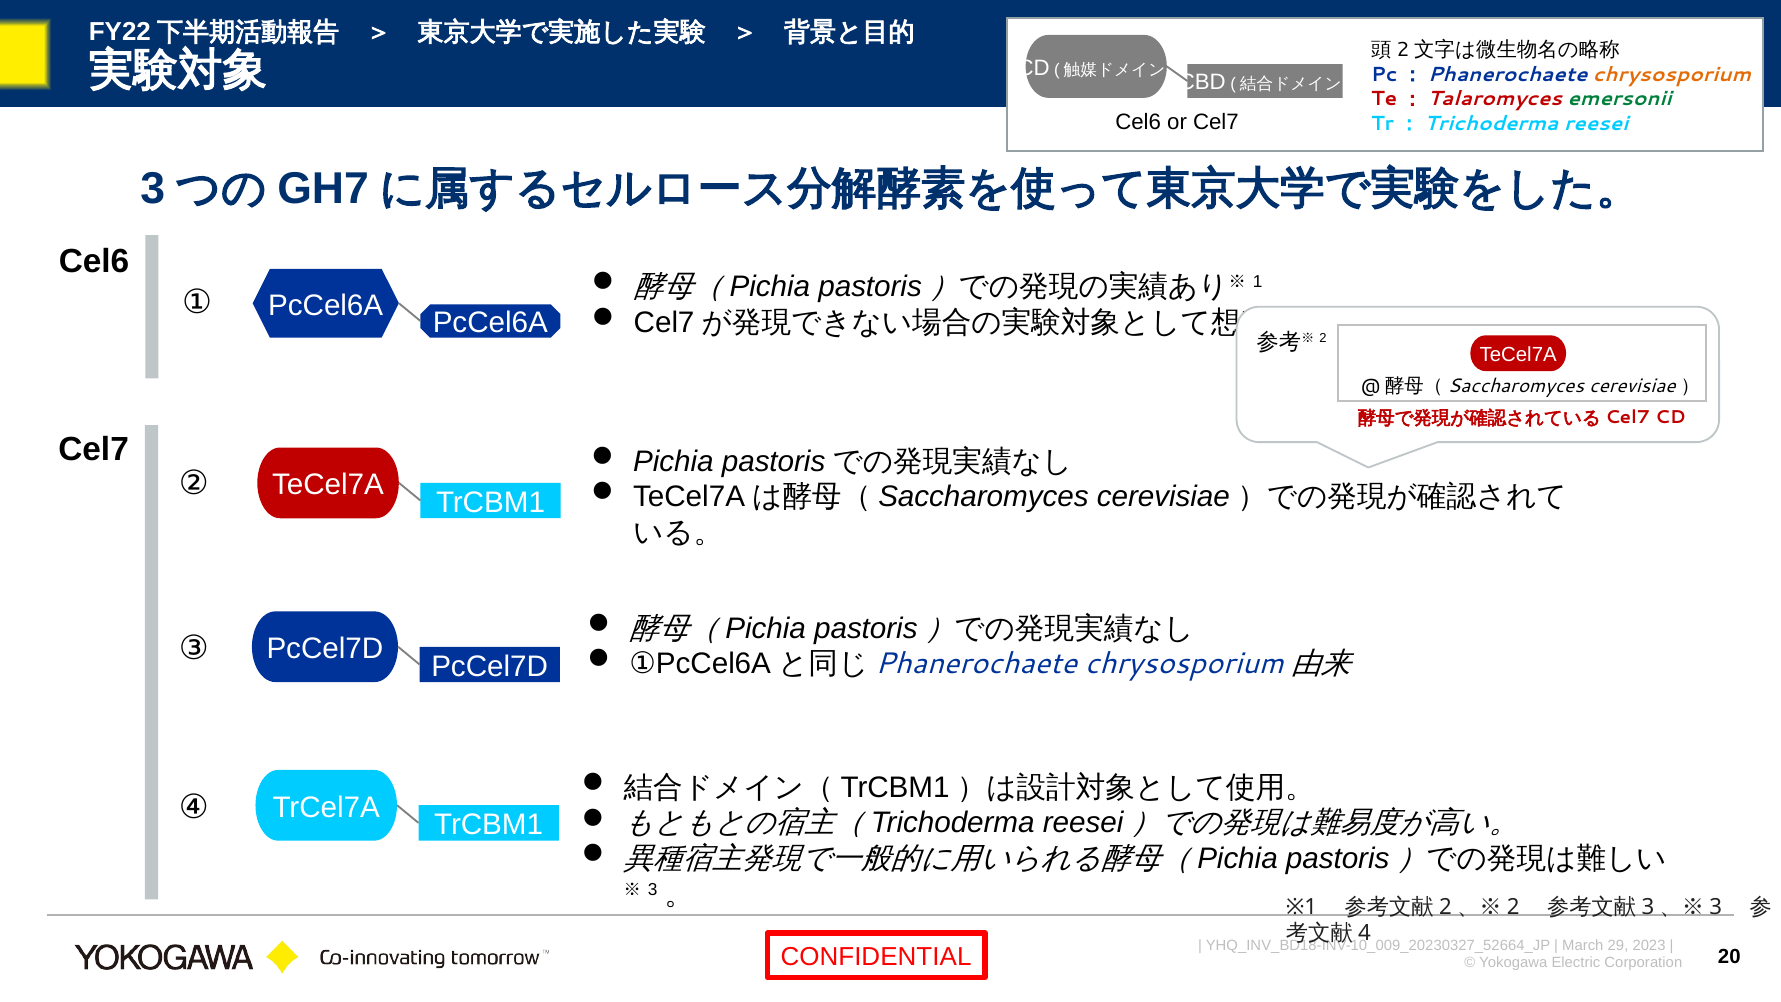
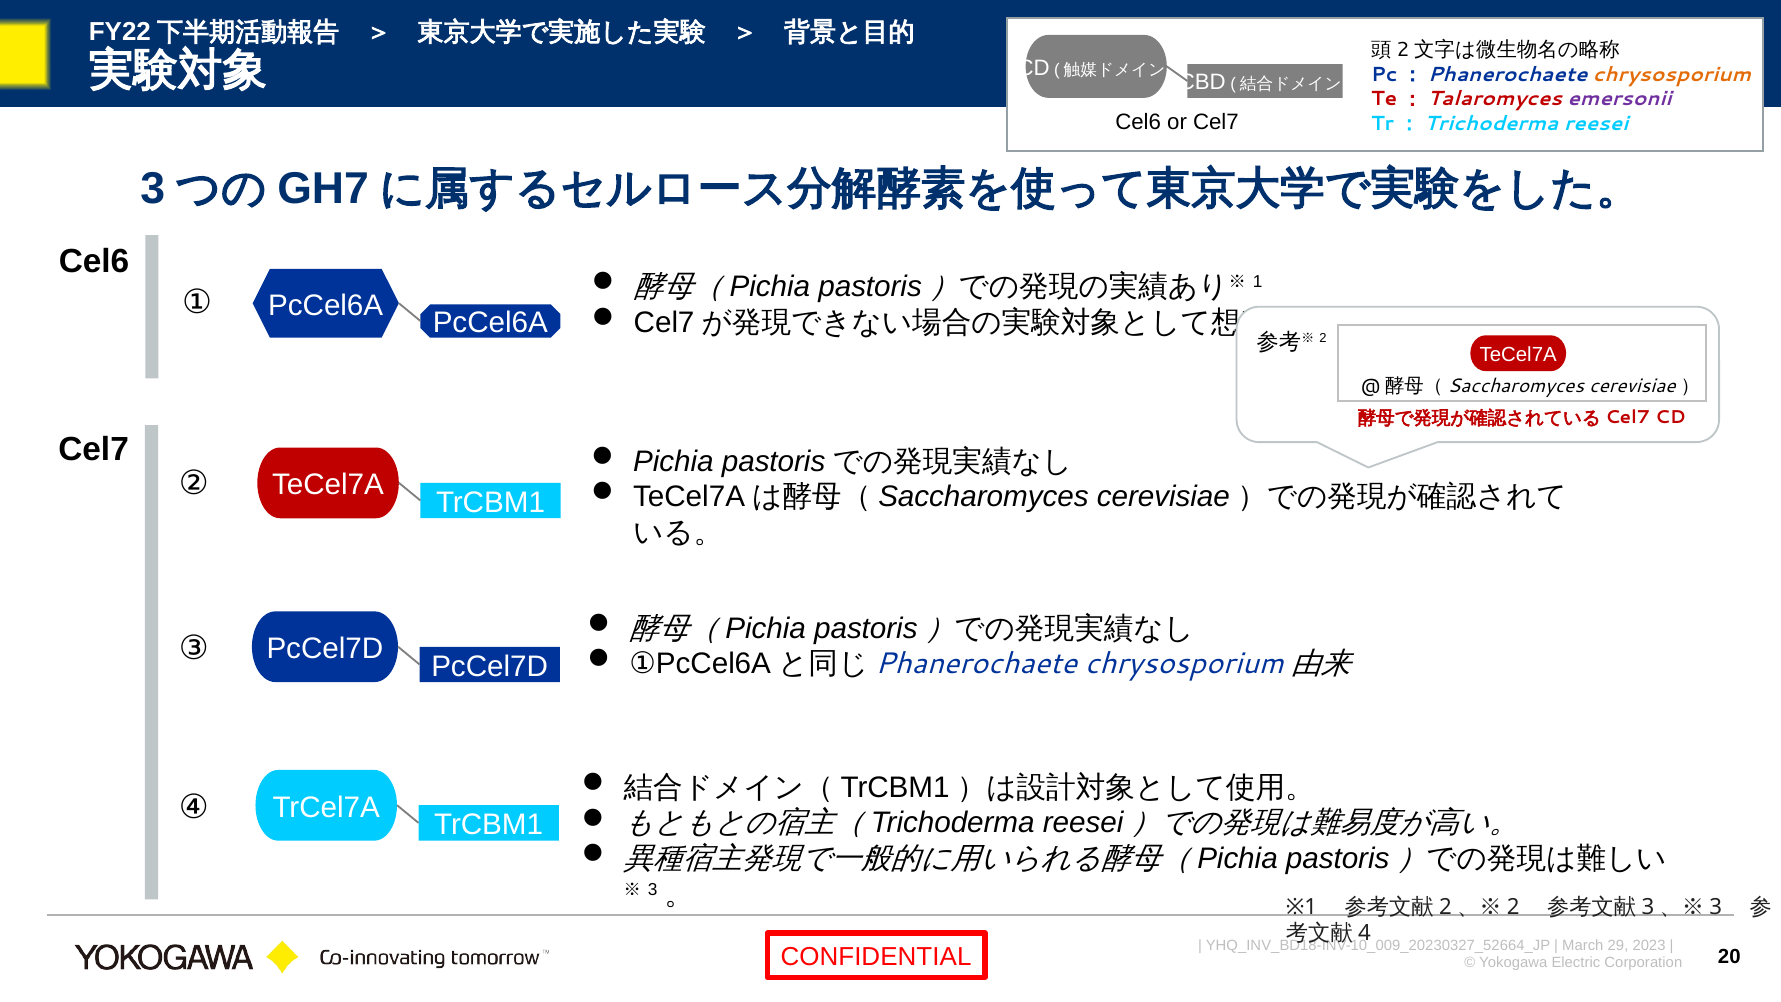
emersonii colour: green -> purple
